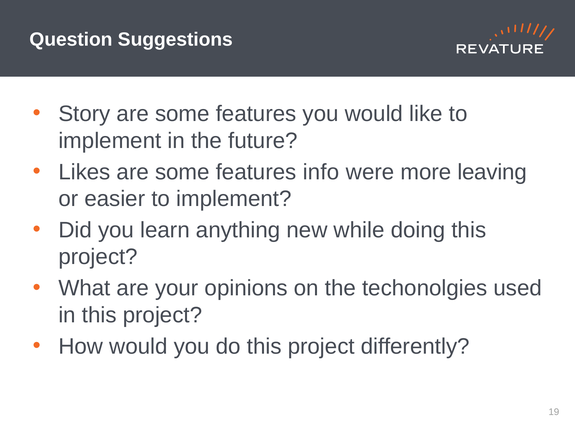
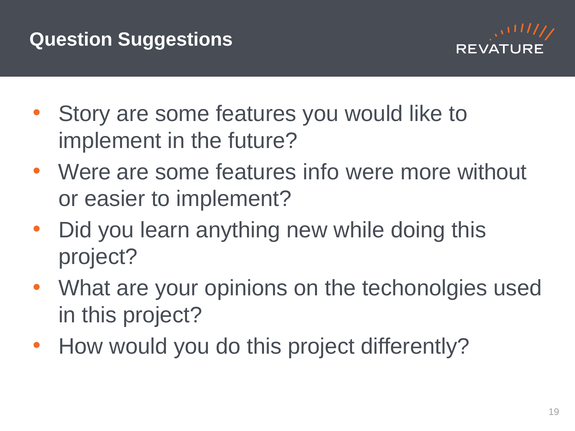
Likes at (84, 172): Likes -> Were
leaving: leaving -> without
